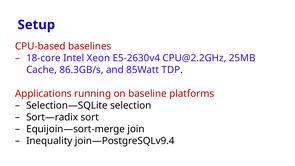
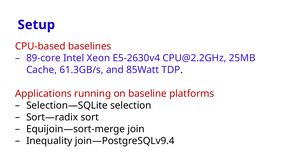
18-core: 18-core -> 89-core
86.3GB/s: 86.3GB/s -> 61.3GB/s
